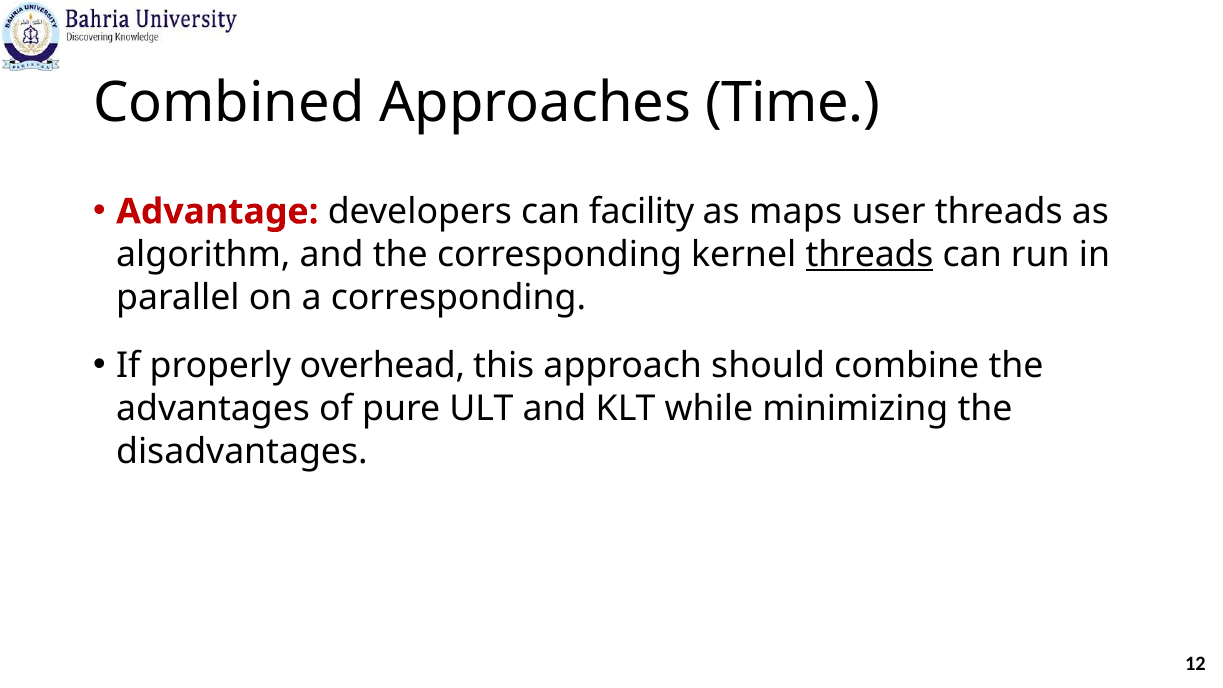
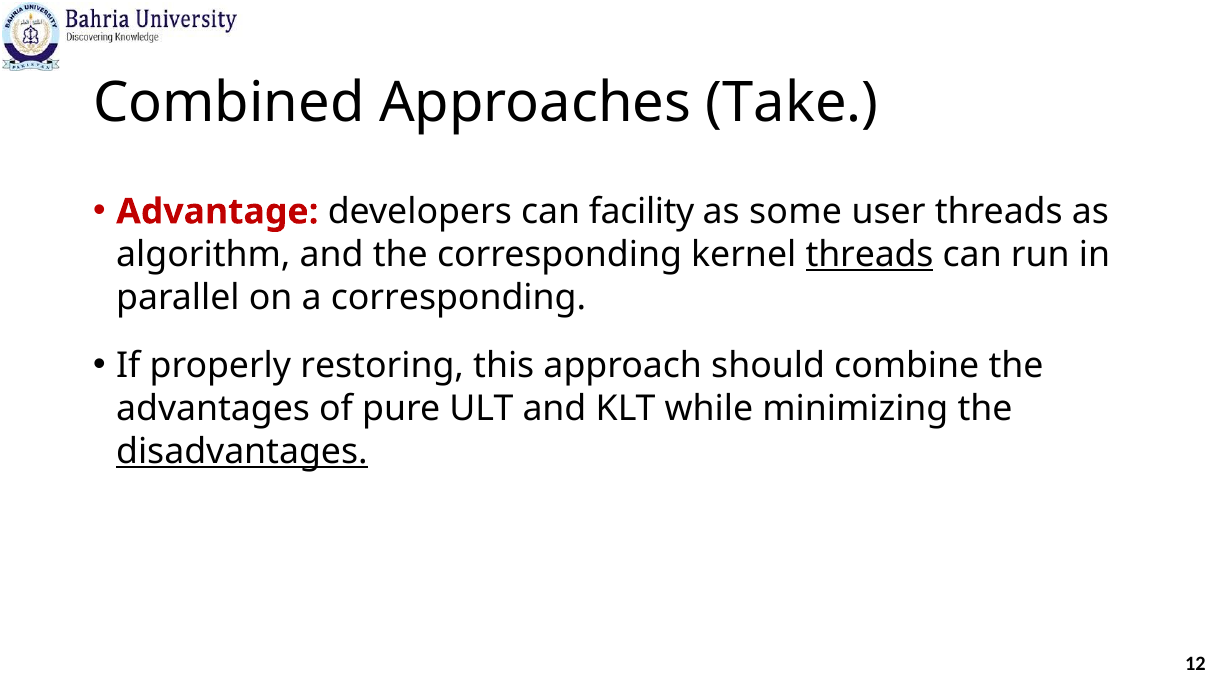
Time: Time -> Take
maps: maps -> some
overhead: overhead -> restoring
disadvantages underline: none -> present
